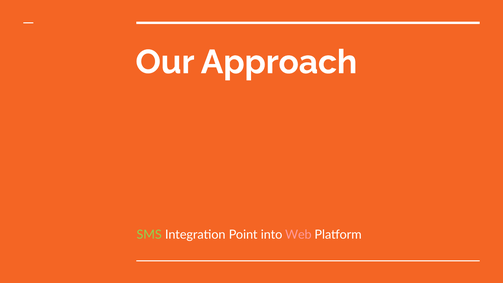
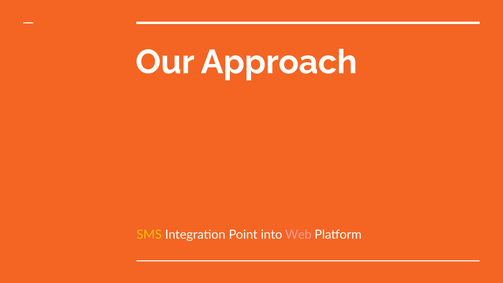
SMS colour: light green -> yellow
